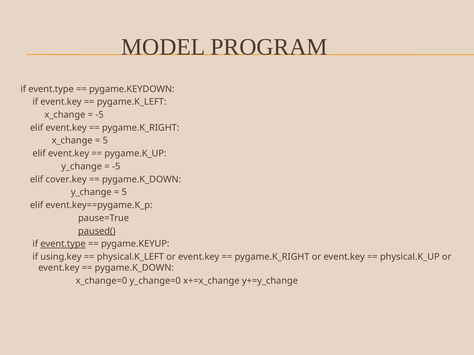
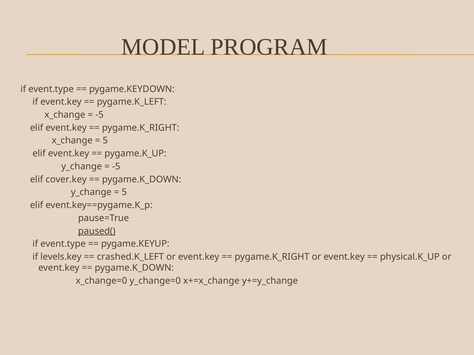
event.type at (63, 244) underline: present -> none
using.key: using.key -> levels.key
physical.K_LEFT: physical.K_LEFT -> crashed.K_LEFT
